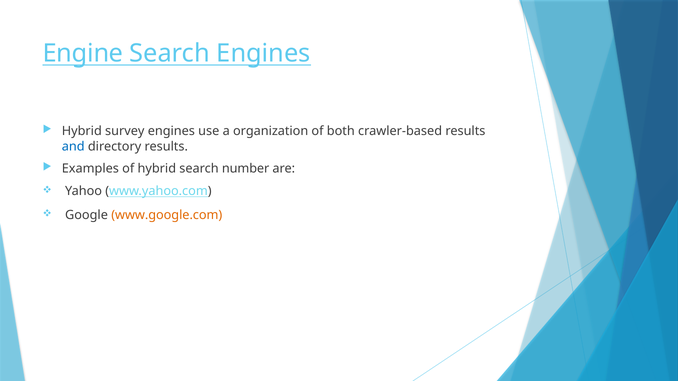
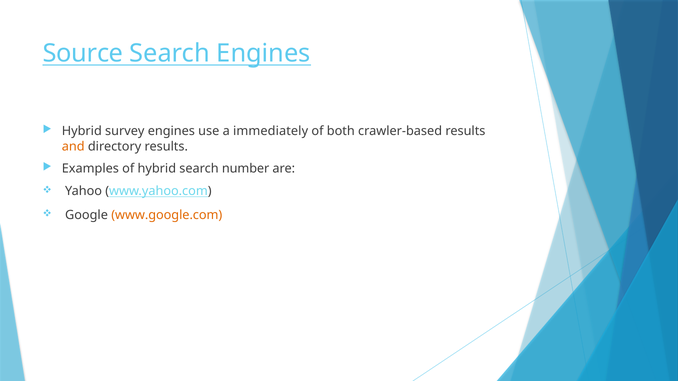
Engine: Engine -> Source
organization: organization -> immediately
and colour: blue -> orange
